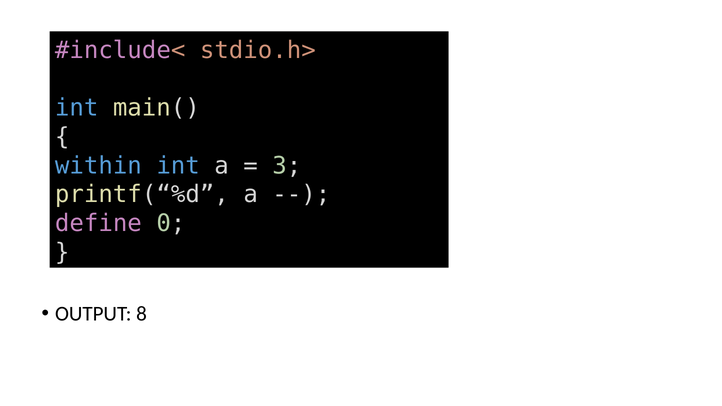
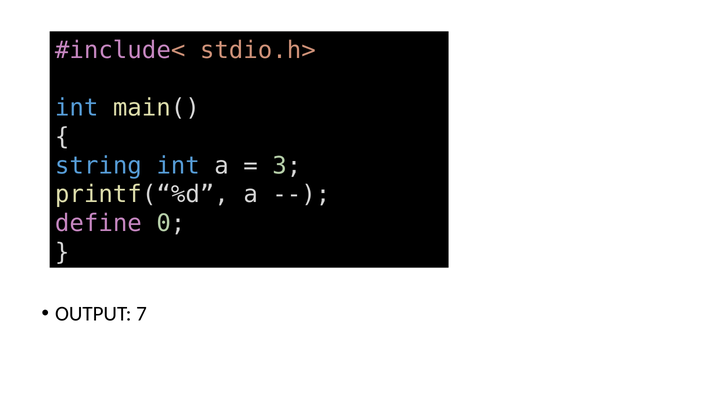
within: within -> string
8: 8 -> 7
